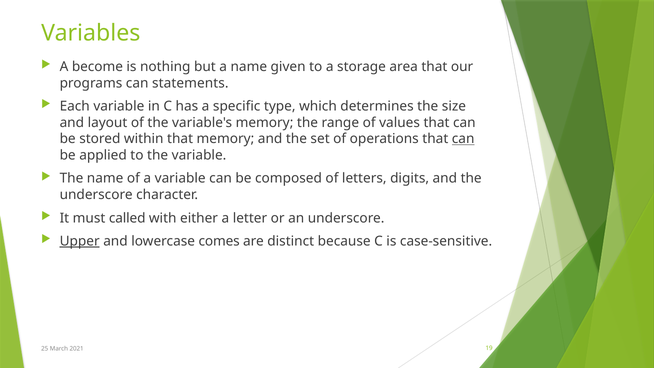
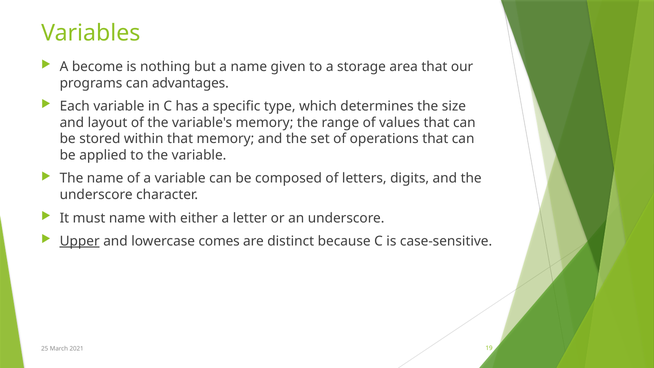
statements: statements -> advantages
can at (463, 139) underline: present -> none
must called: called -> name
